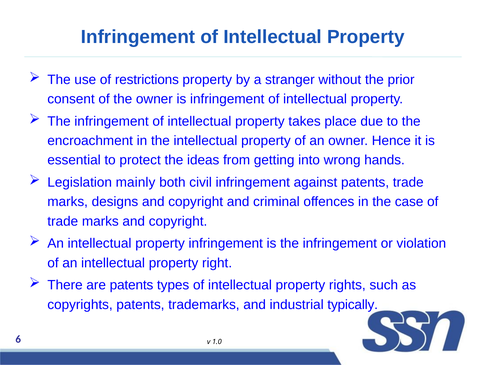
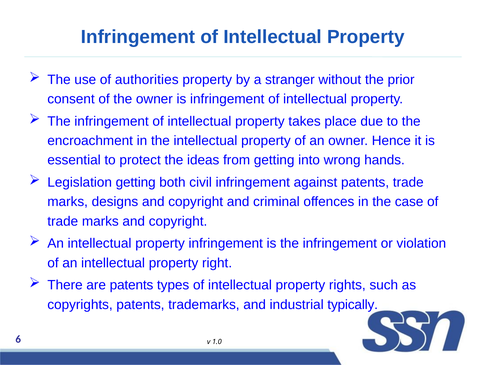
restrictions: restrictions -> authorities
Legislation mainly: mainly -> getting
